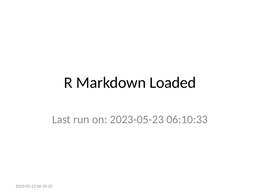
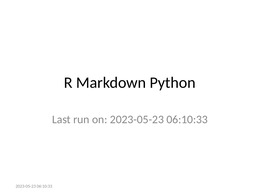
Loaded: Loaded -> Python
